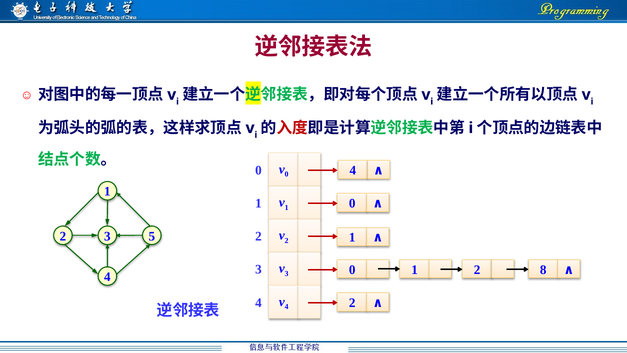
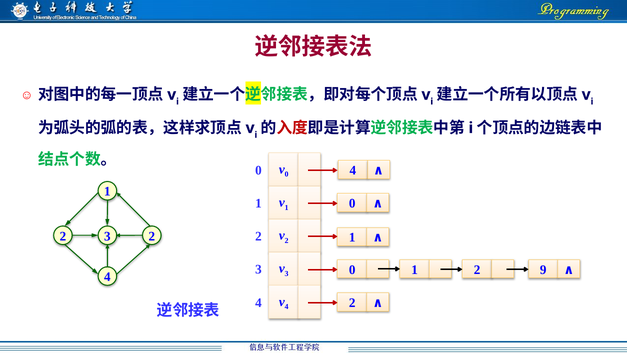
5 at (152, 236): 5 -> 2
8: 8 -> 9
